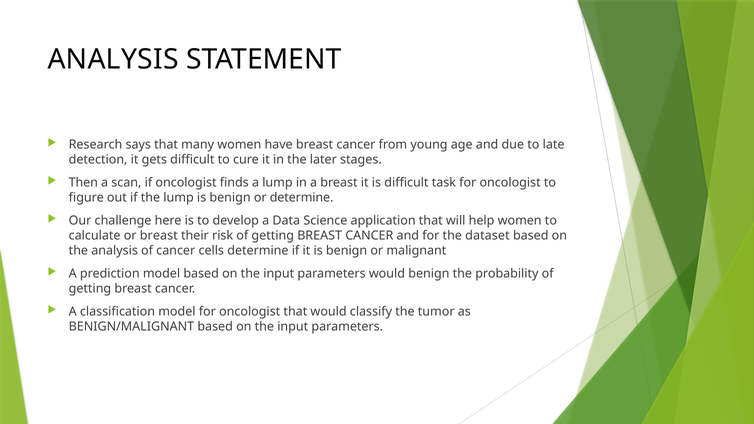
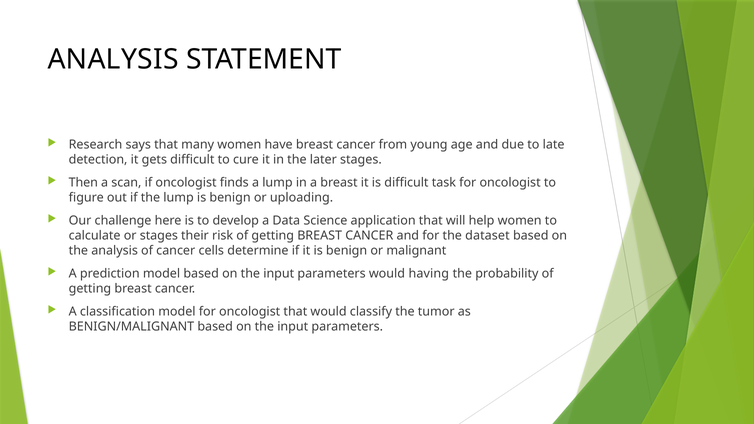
or determine: determine -> uploading
or breast: breast -> stages
would benign: benign -> having
